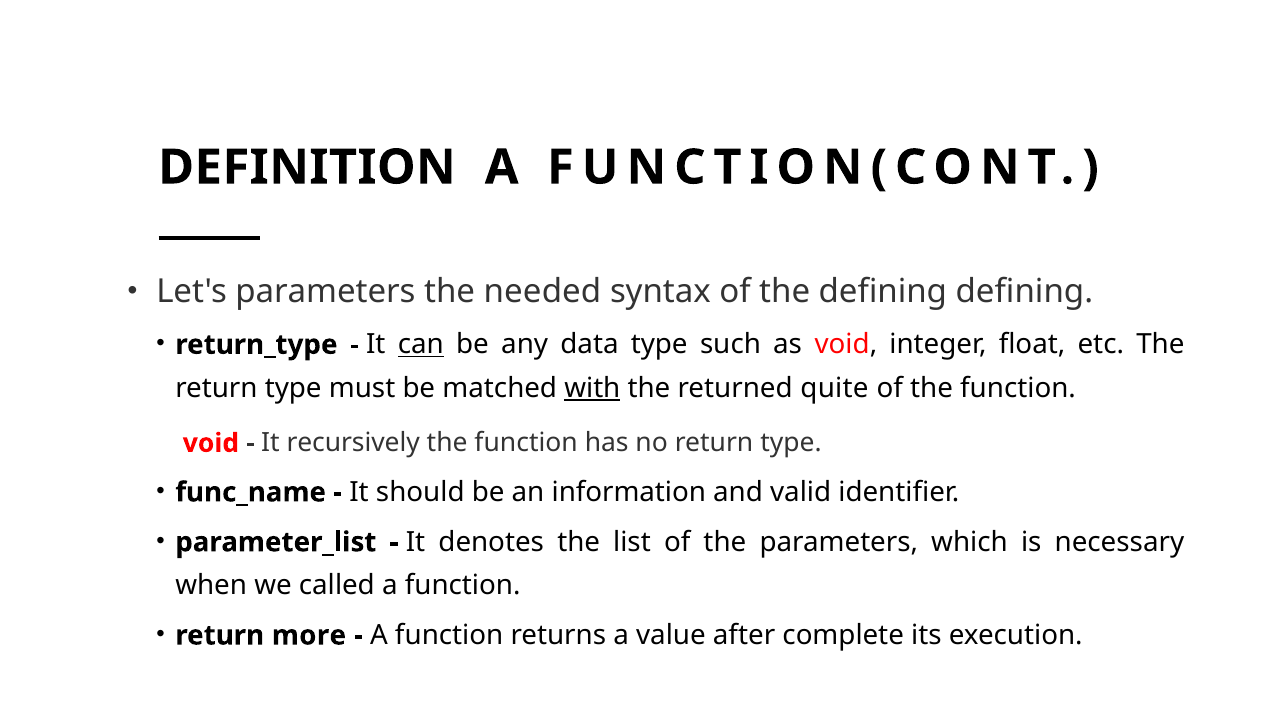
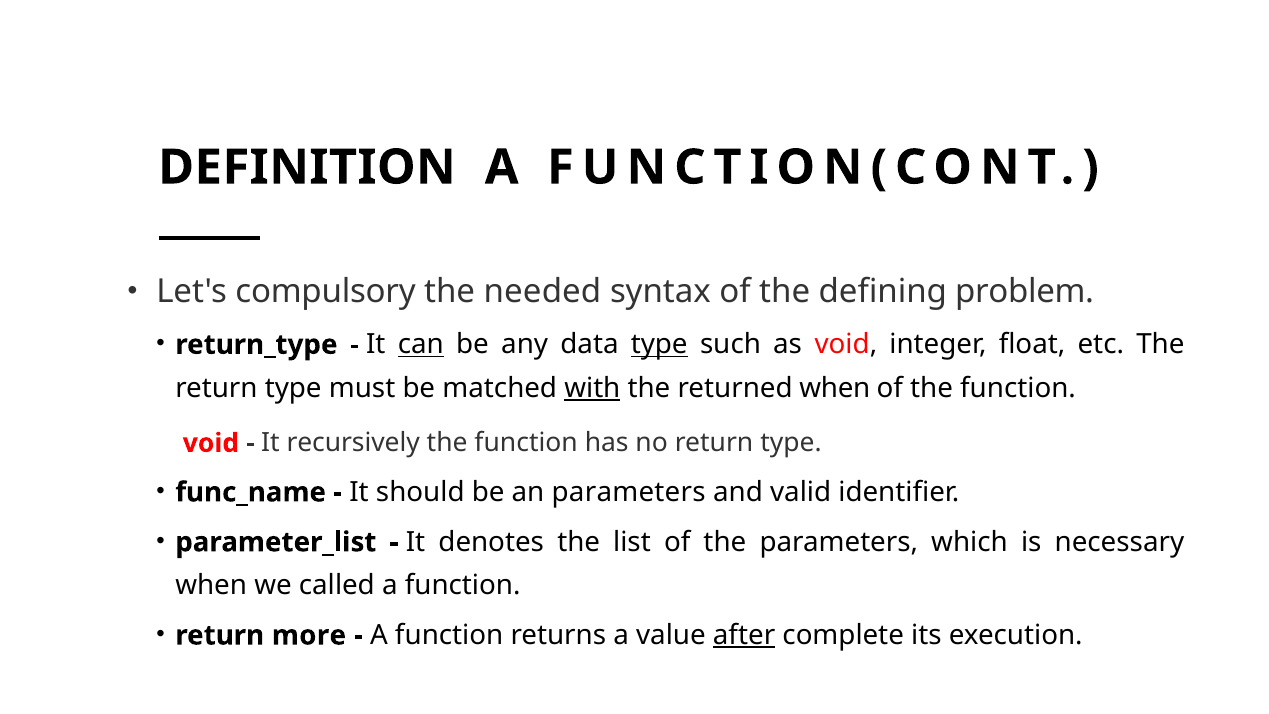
Let's parameters: parameters -> compulsory
defining defining: defining -> problem
type at (659, 345) underline: none -> present
returned quite: quite -> when
an information: information -> parameters
after underline: none -> present
